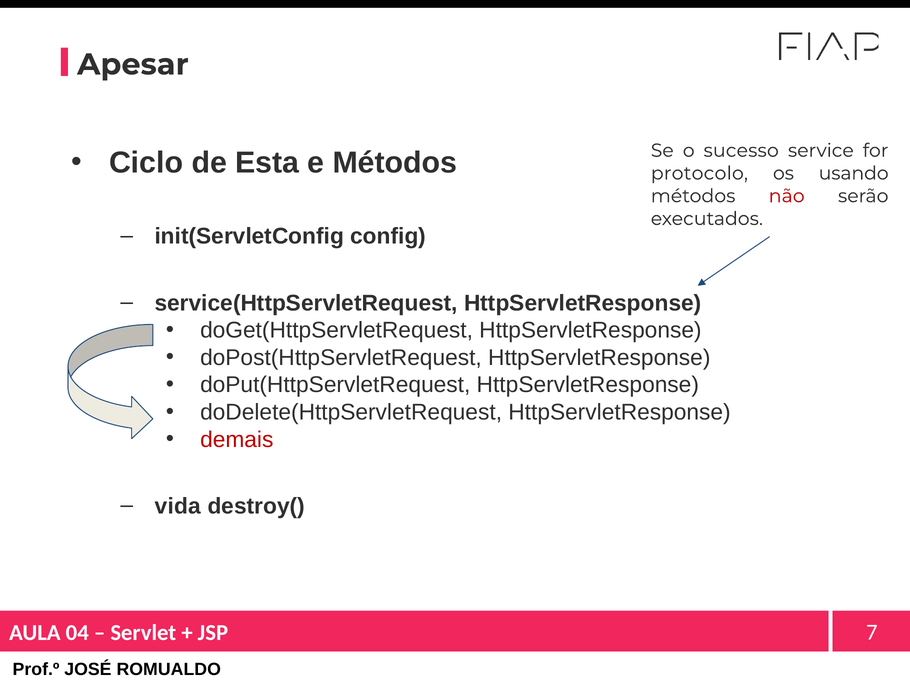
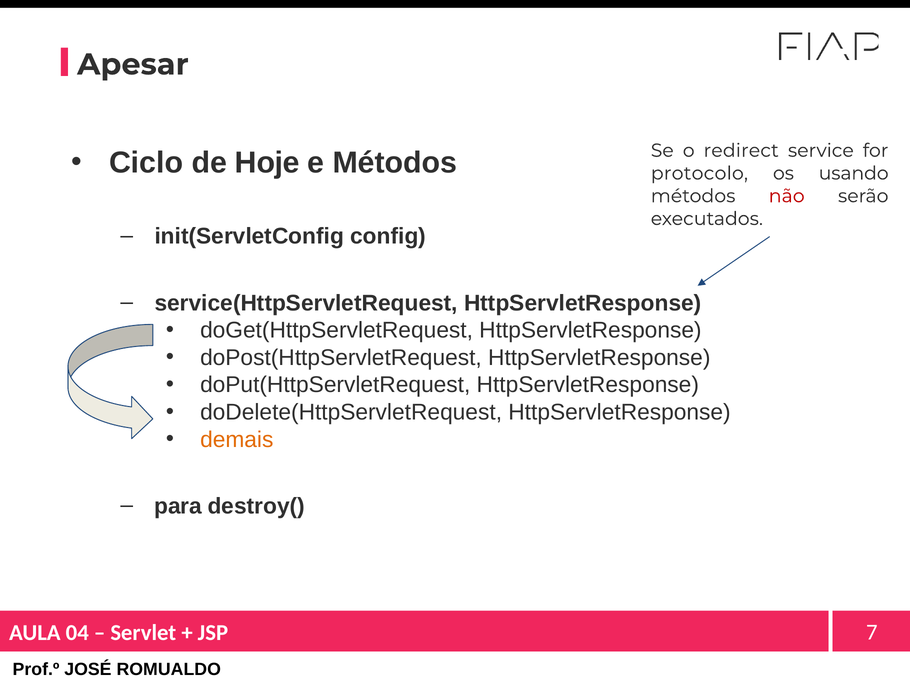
sucesso: sucesso -> redirect
Esta: Esta -> Hoje
demais colour: red -> orange
vida: vida -> para
